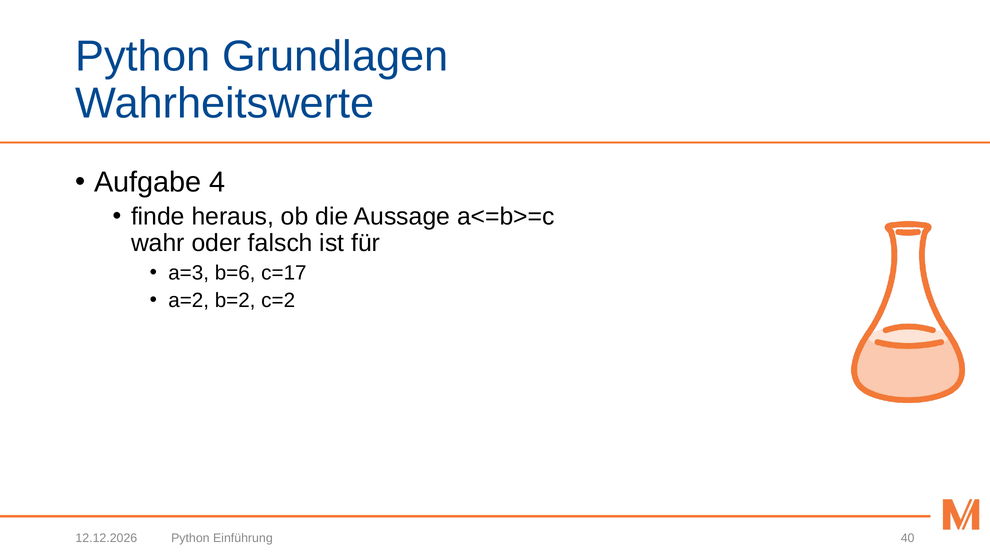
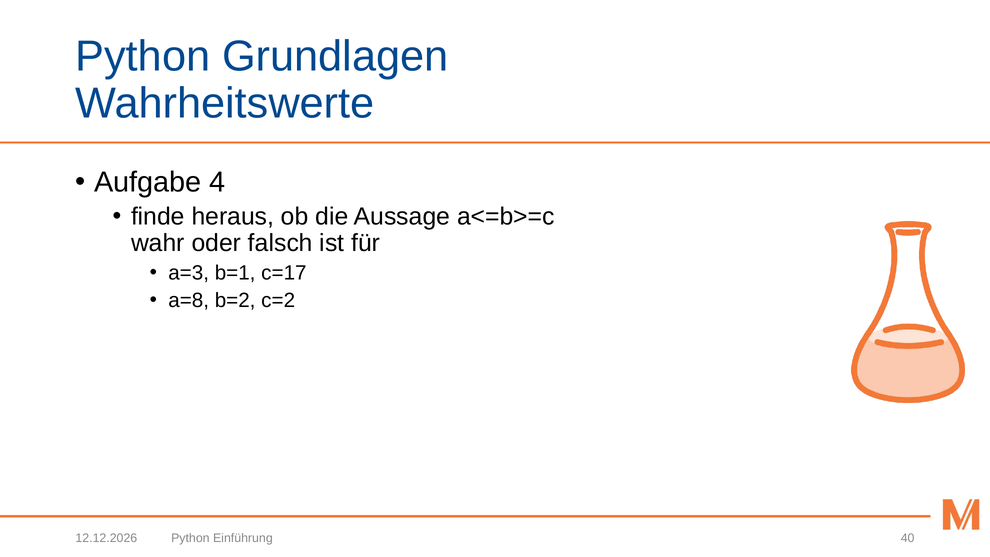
b=6: b=6 -> b=1
a=2: a=2 -> a=8
